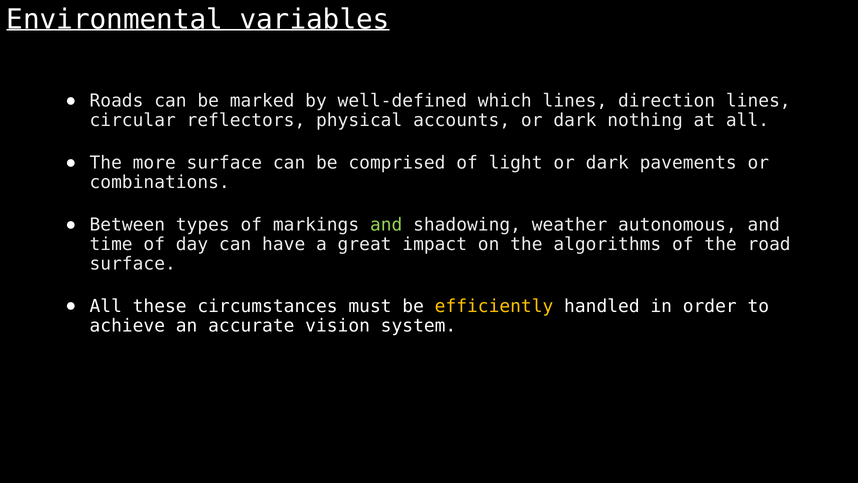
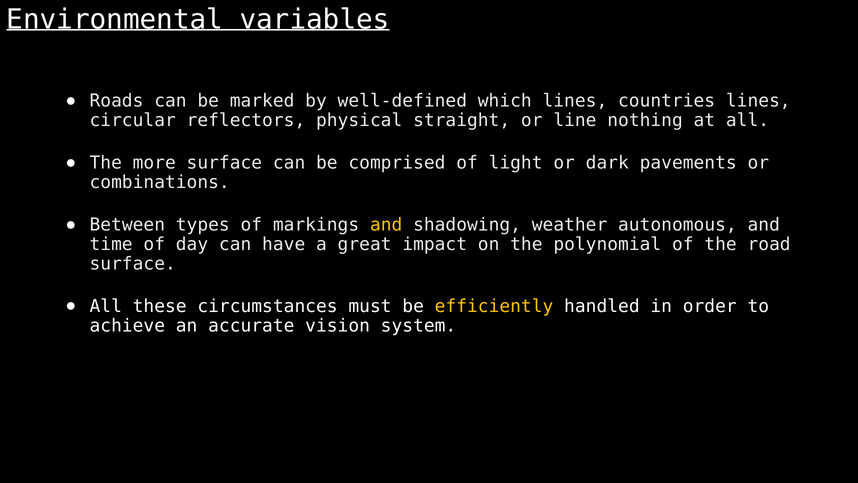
direction: direction -> countries
accounts: accounts -> straight
dark at (575, 120): dark -> line
and at (386, 225) colour: light green -> yellow
algorithms: algorithms -> polynomial
